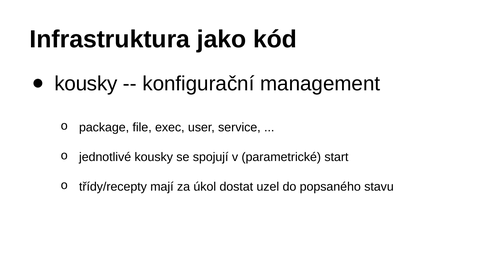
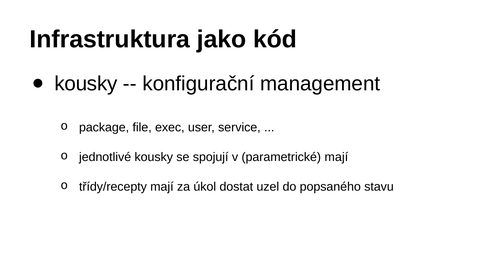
parametrické start: start -> mají
